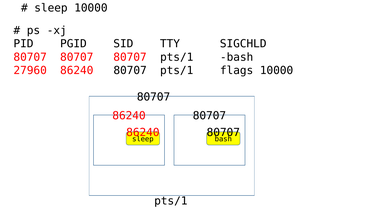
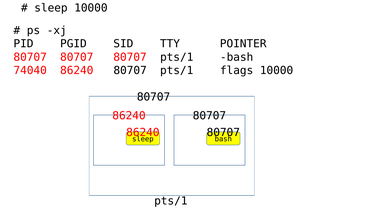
SIGCHLD: SIGCHLD -> POINTER
27960: 27960 -> 74040
